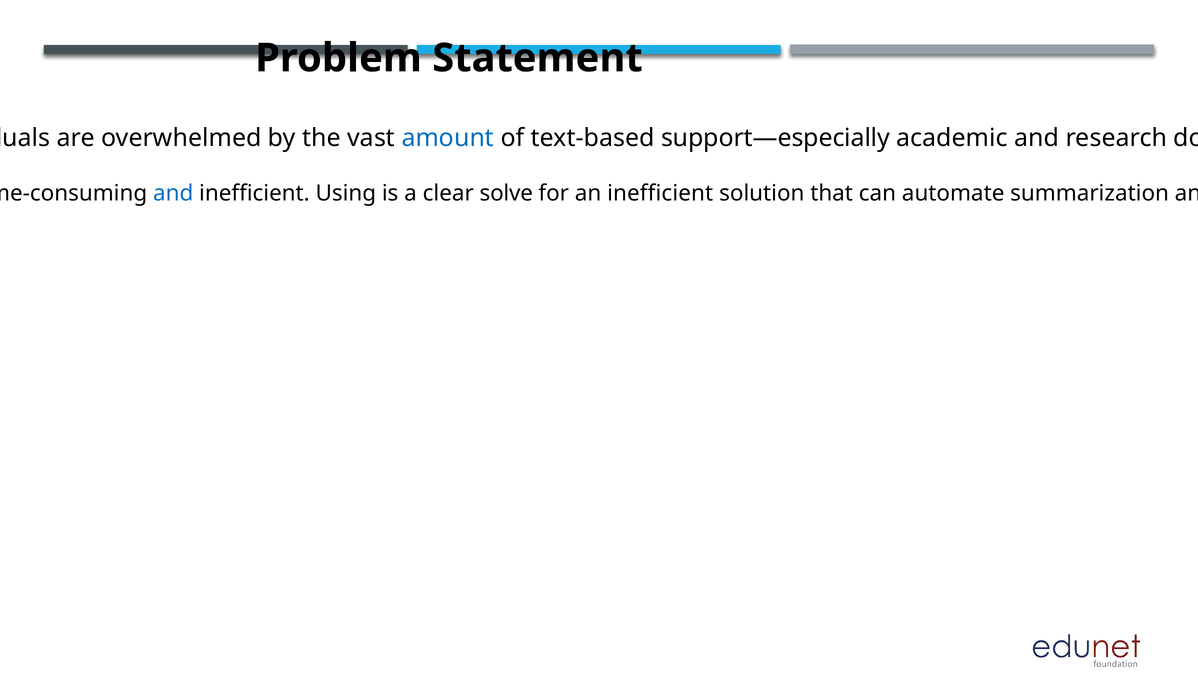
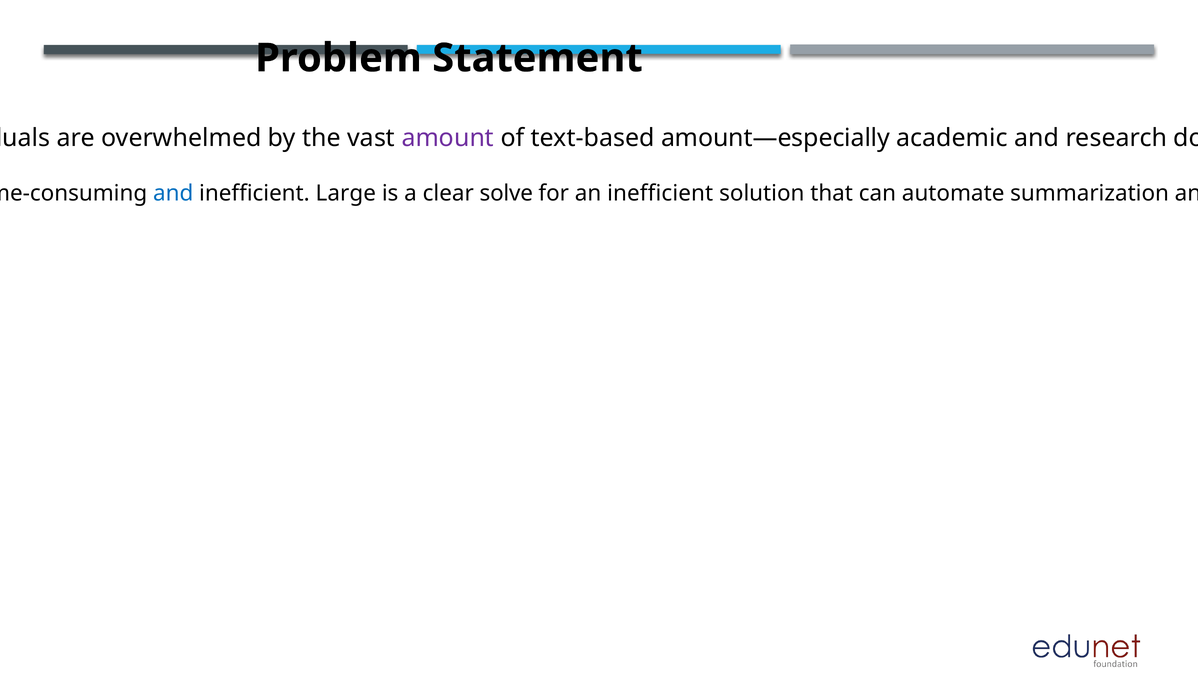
amount colour: blue -> purple
support—especially: support—especially -> amount—especially
Using: Using -> Large
